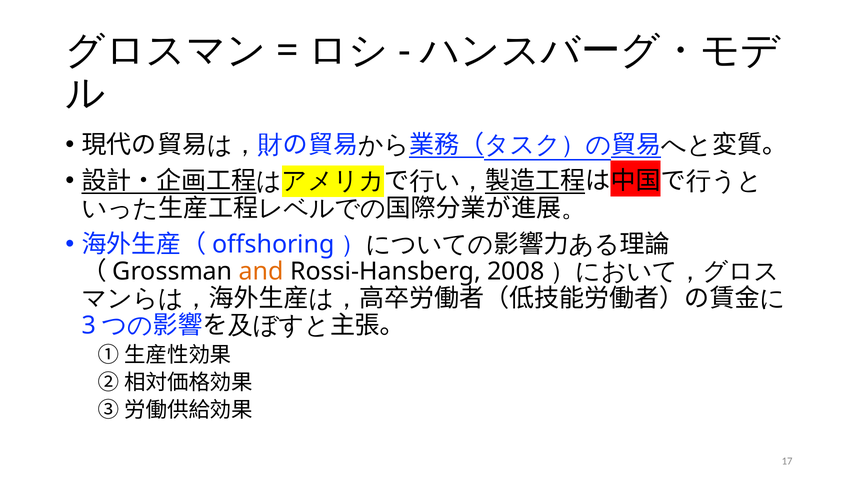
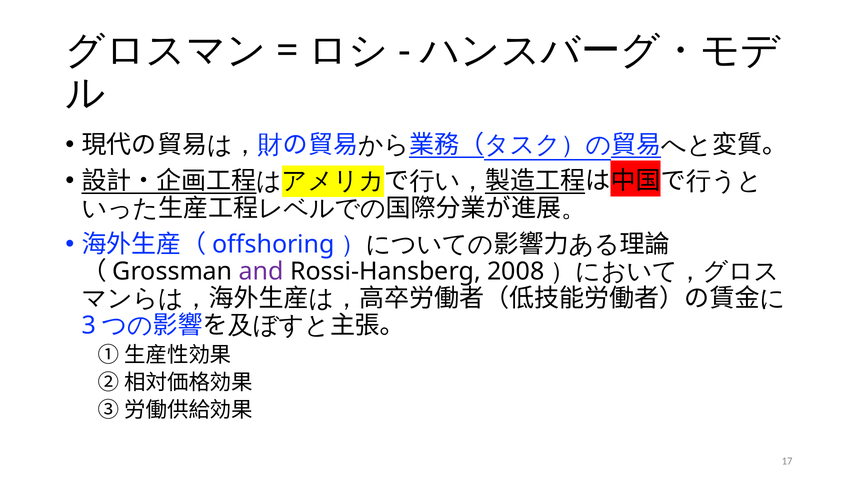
and colour: orange -> purple
